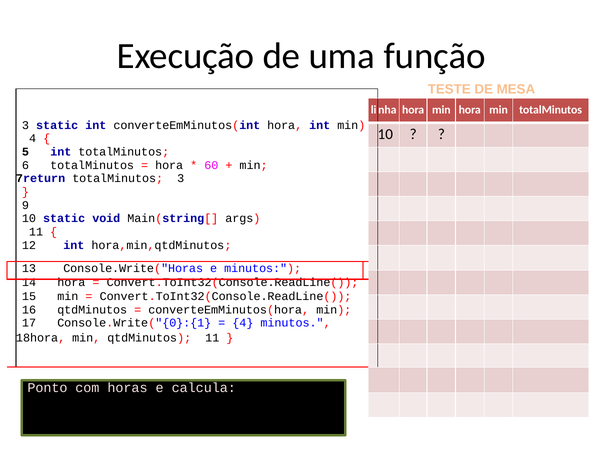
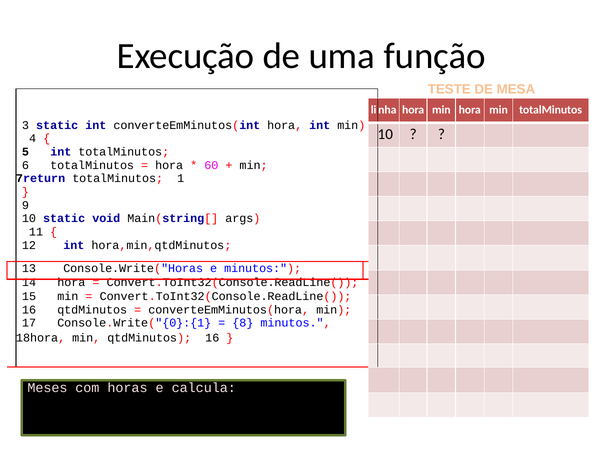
totalMinutos 3: 3 -> 1
4 at (243, 323): 4 -> 8
qtdMinutos 11: 11 -> 16
Ponto: Ponto -> Meses
